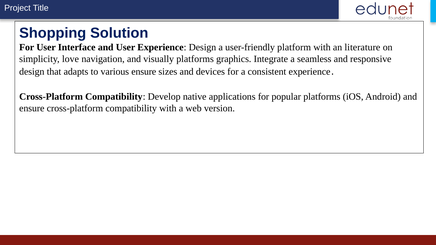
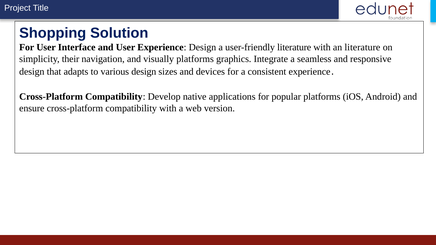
user-friendly platform: platform -> literature
love: love -> their
various ensure: ensure -> design
